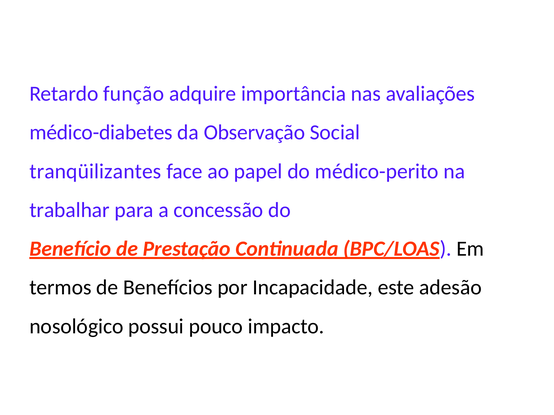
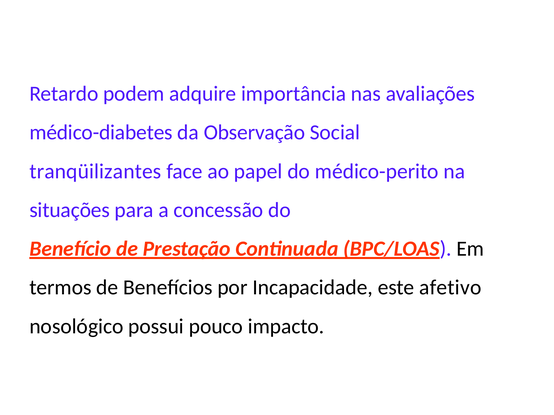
função: função -> podem
trabalhar: trabalhar -> situações
adesão: adesão -> afetivo
